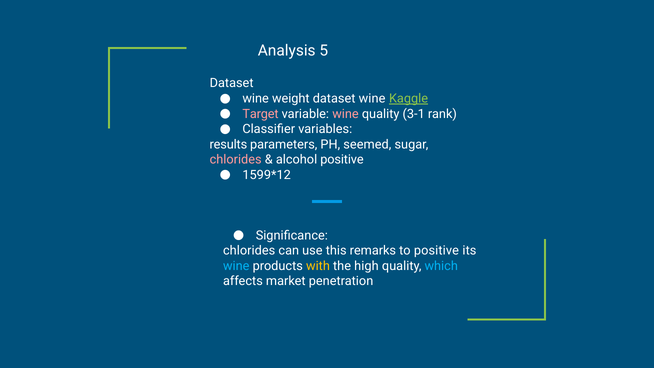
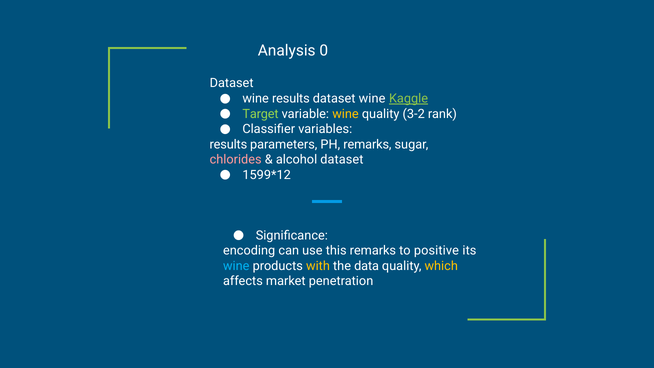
5: 5 -> 0
wine weight: weight -> results
Target colour: pink -> light green
wine at (346, 114) colour: pink -> yellow
3-1: 3-1 -> 3-2
PH seemed: seemed -> remarks
alcohol positive: positive -> dataset
chlorides at (249, 251): chlorides -> encoding
high: high -> data
which colour: light blue -> yellow
